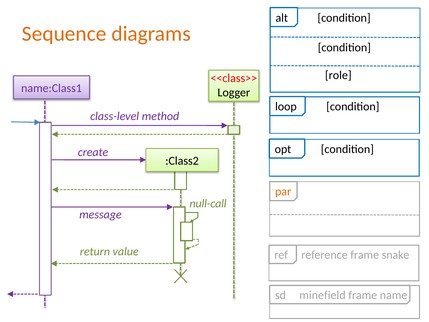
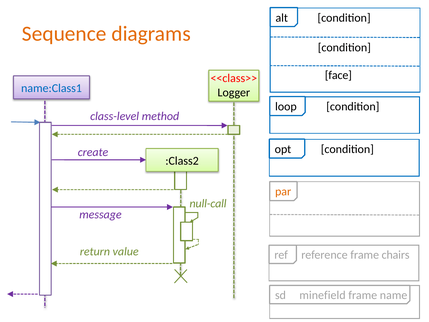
role: role -> face
name:Class1 colour: purple -> blue
snake: snake -> chairs
